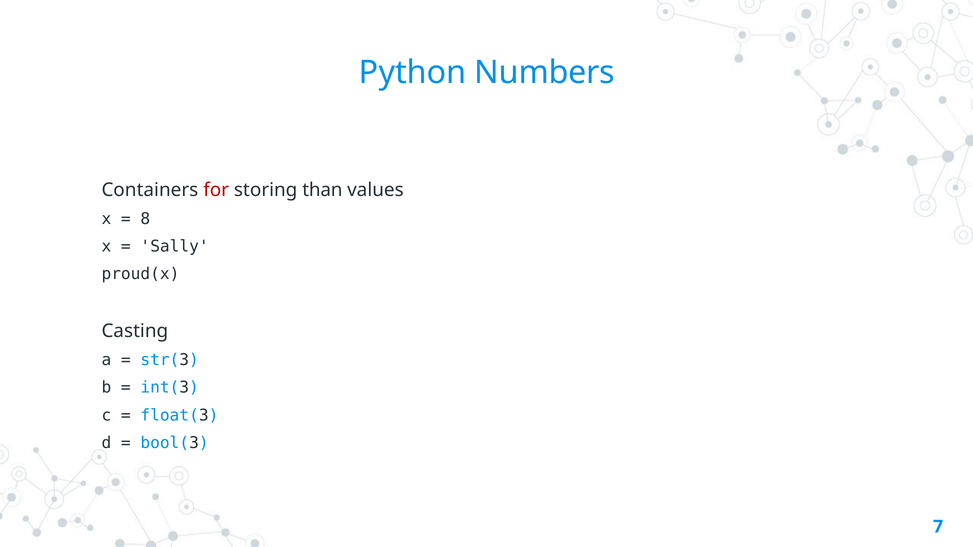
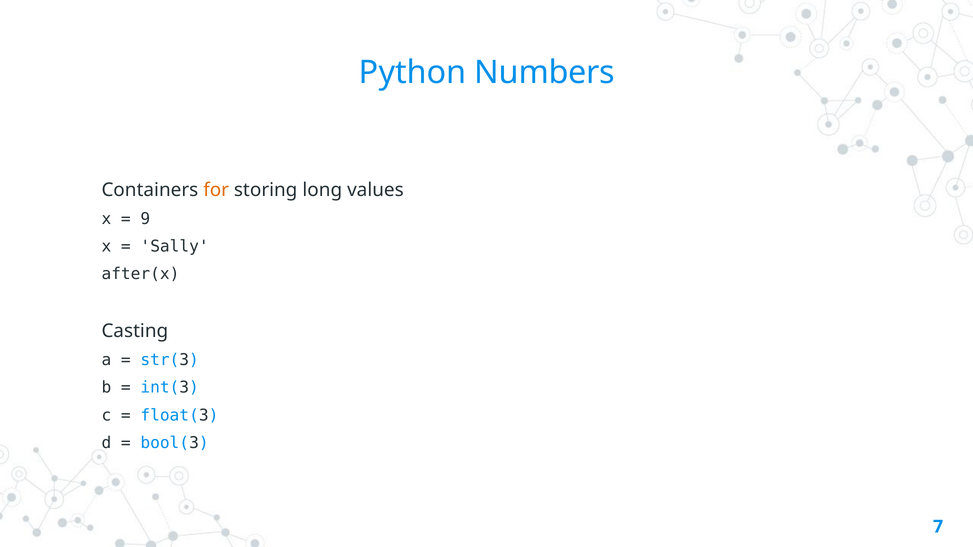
for colour: red -> orange
than: than -> long
8: 8 -> 9
proud(x: proud(x -> after(x
